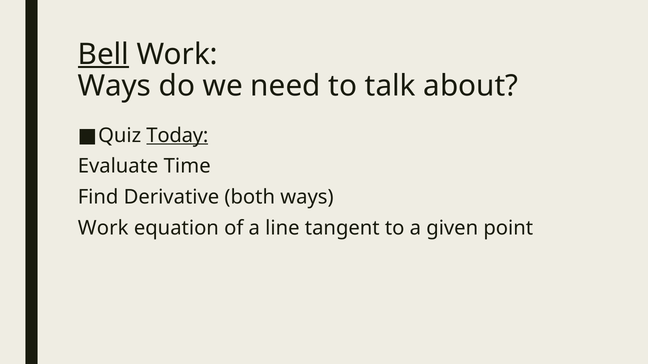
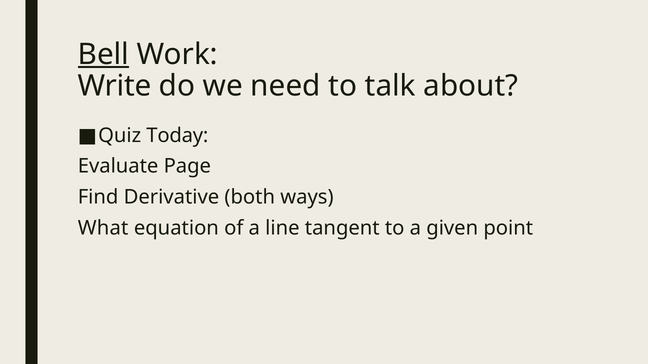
Ways at (114, 86): Ways -> Write
Today underline: present -> none
Time: Time -> Page
Work at (103, 228): Work -> What
